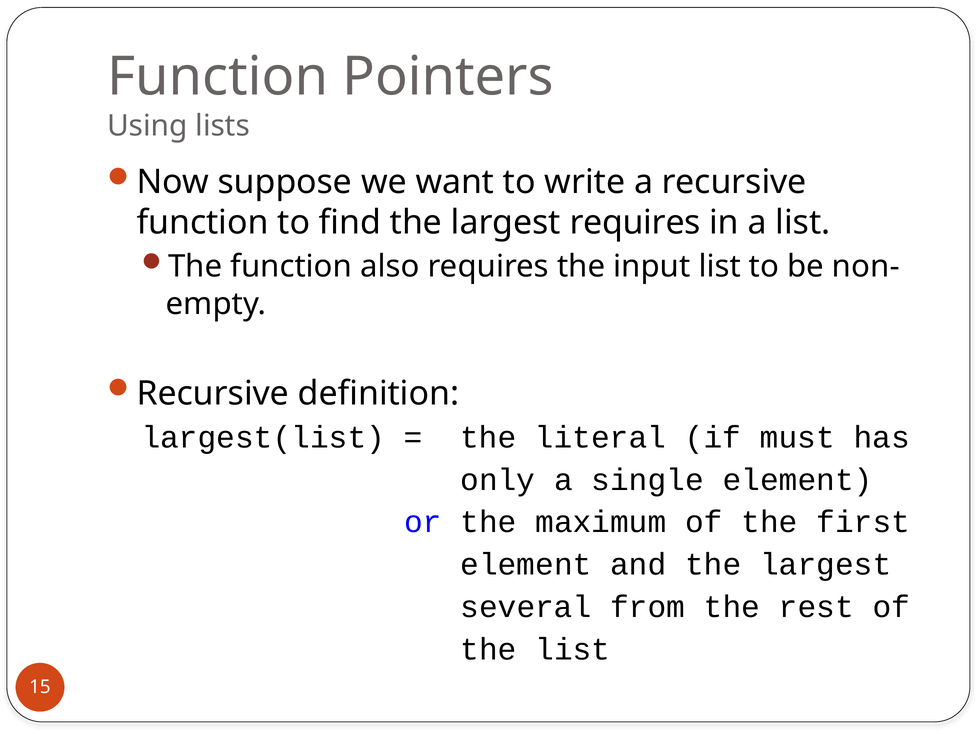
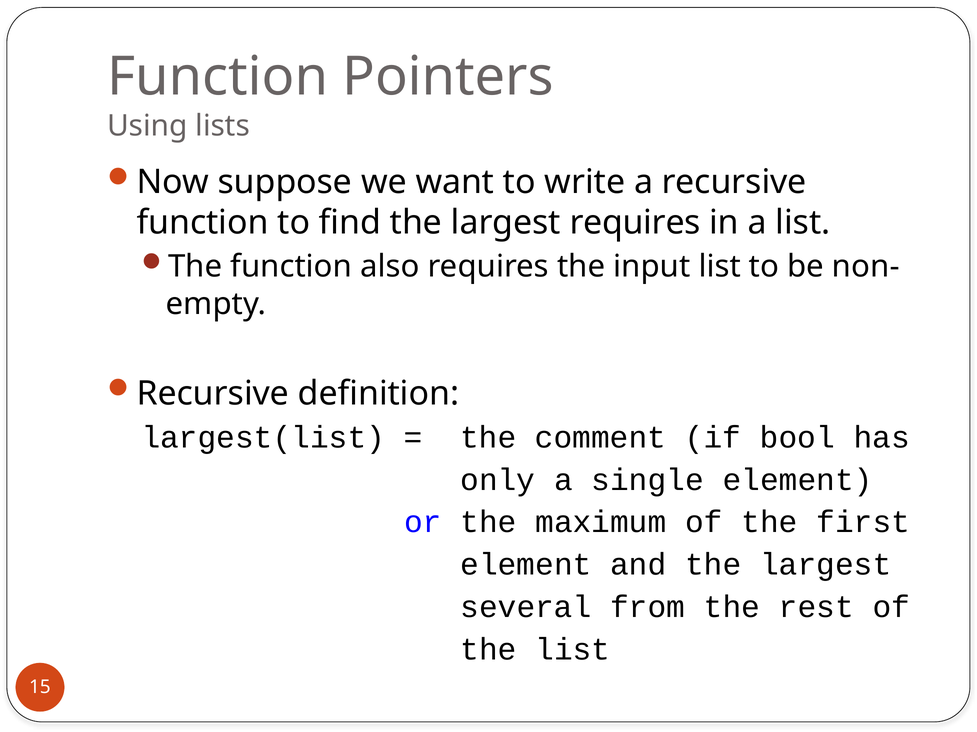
literal: literal -> comment
must: must -> bool
